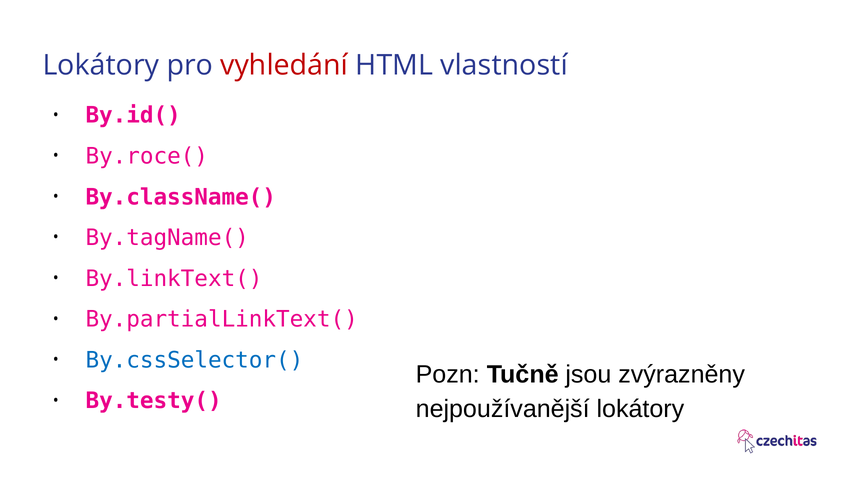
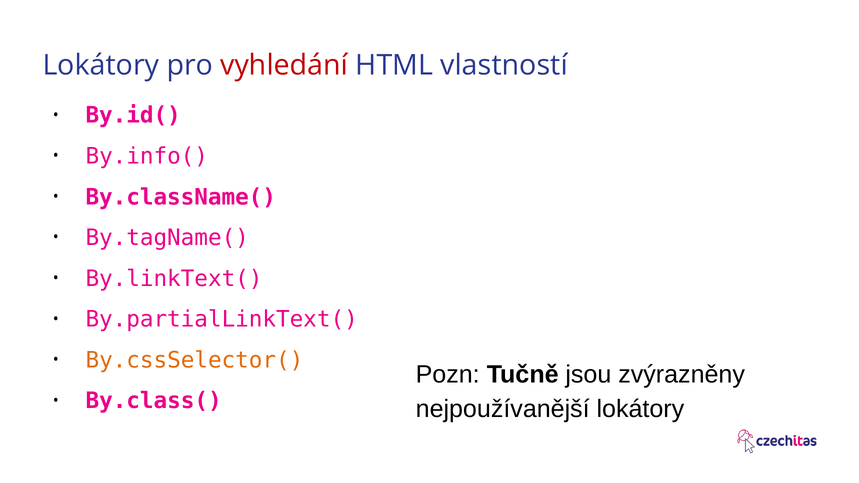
By.roce(: By.roce( -> By.info(
By.cssSelector( colour: blue -> orange
By.testy(: By.testy( -> By.class(
